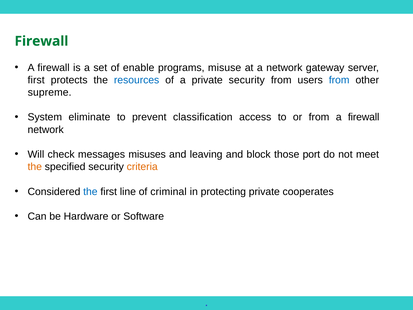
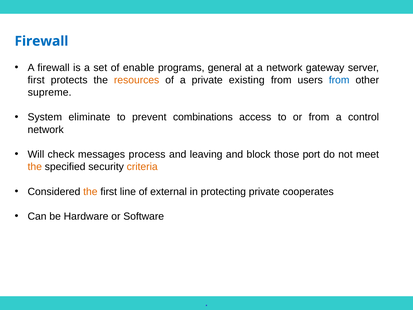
Firewall at (41, 41) colour: green -> blue
misuse: misuse -> general
resources colour: blue -> orange
private security: security -> existing
classification: classification -> combinations
from a firewall: firewall -> control
misuses: misuses -> process
the at (90, 191) colour: blue -> orange
criminal: criminal -> external
